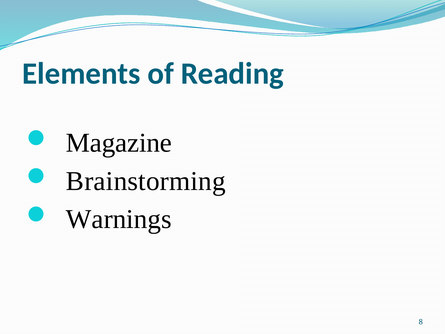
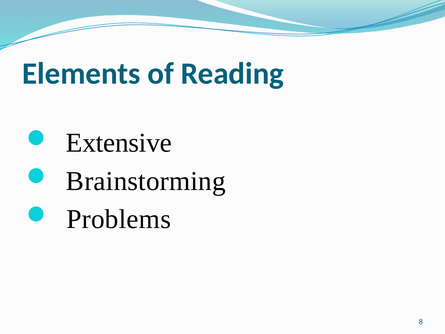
Magazine: Magazine -> Extensive
Warnings: Warnings -> Problems
